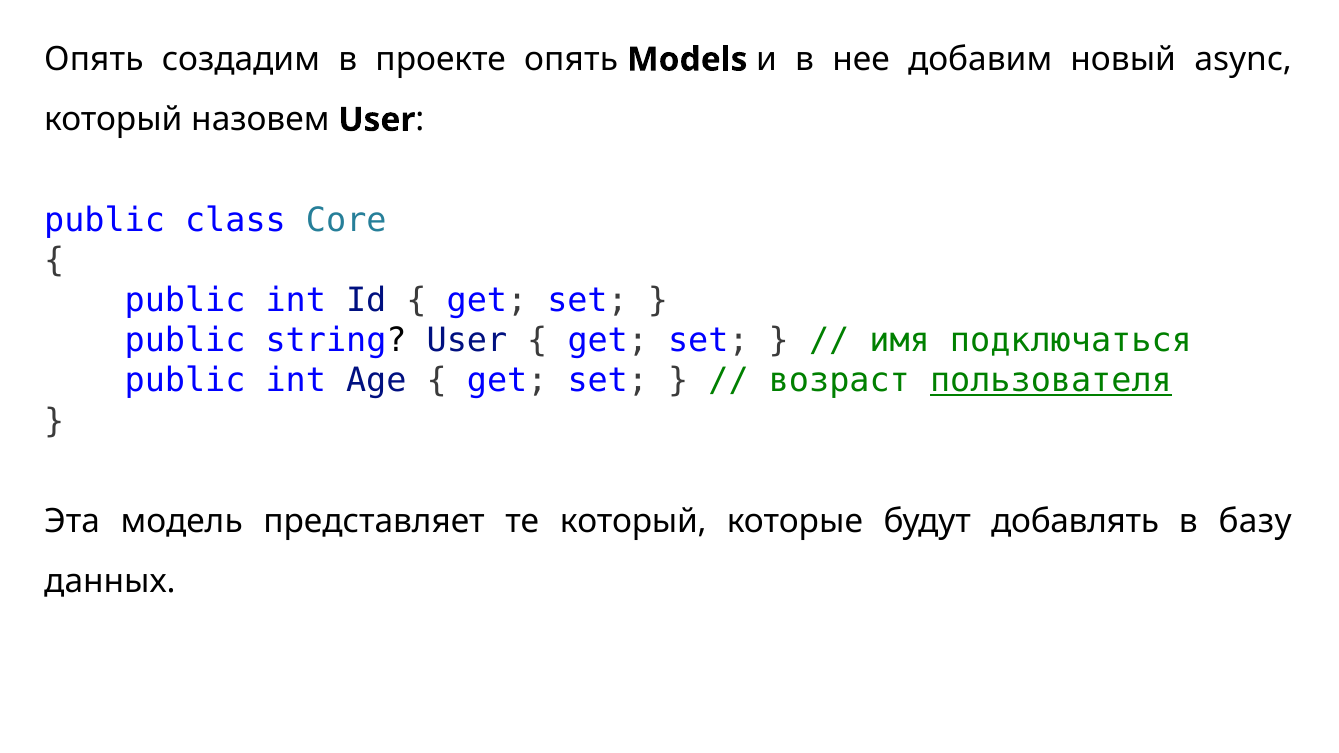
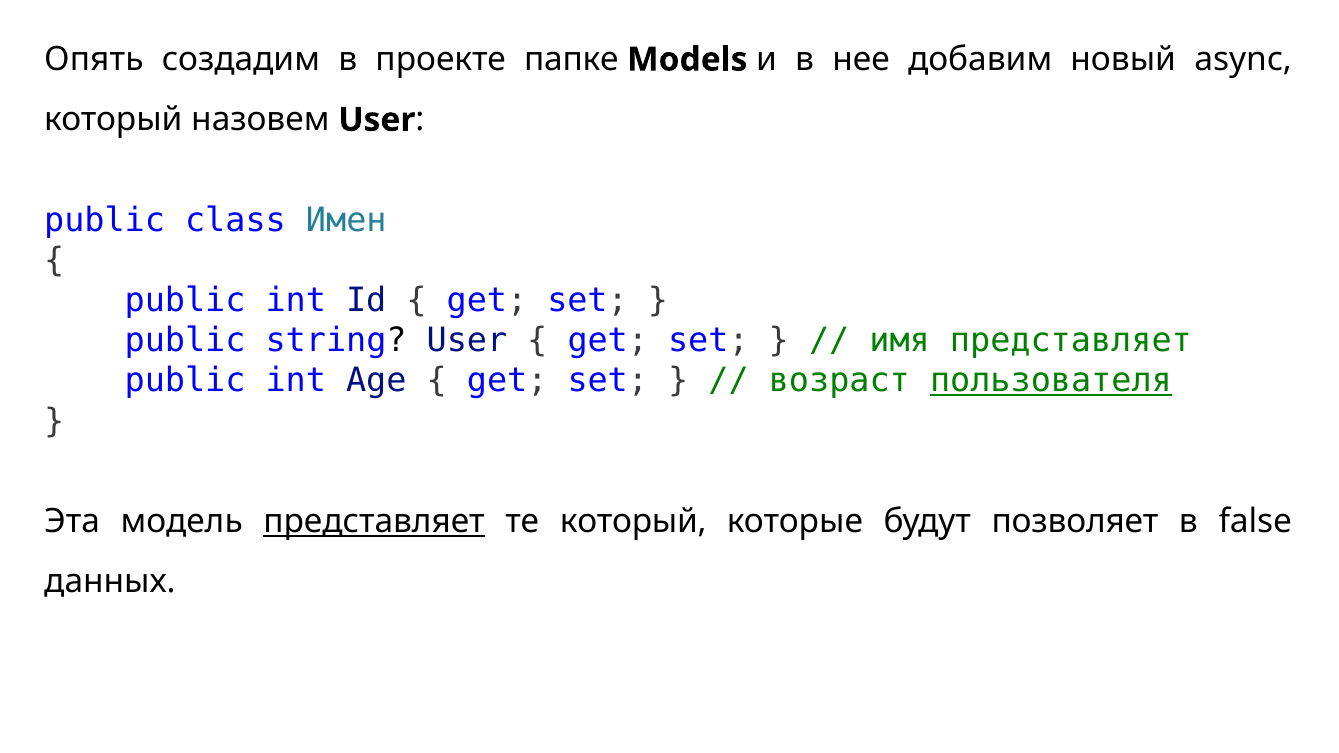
проекте опять: опять -> папке
Core: Core -> Имен
имя подключаться: подключаться -> представляет
представляет at (374, 522) underline: none -> present
добавлять: добавлять -> позволяет
базу: базу -> false
